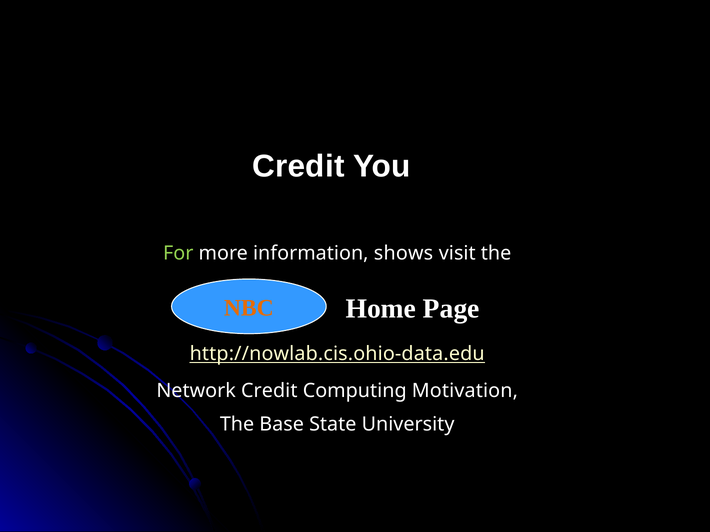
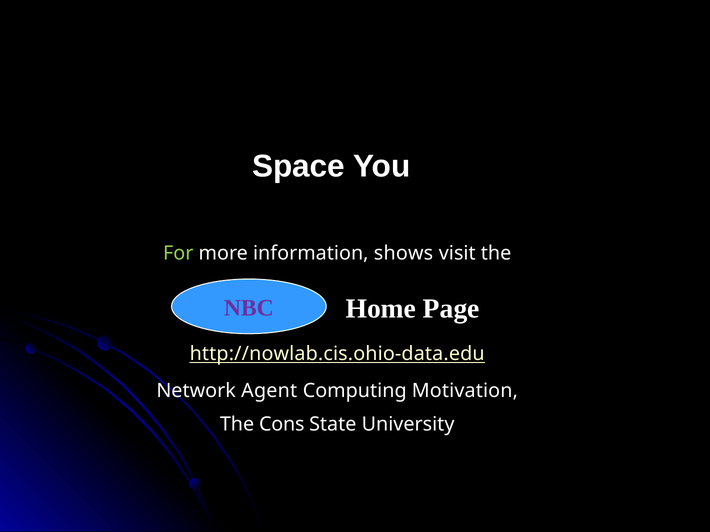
Credit at (298, 167): Credit -> Space
NBC colour: orange -> purple
Network Credit: Credit -> Agent
Base: Base -> Cons
